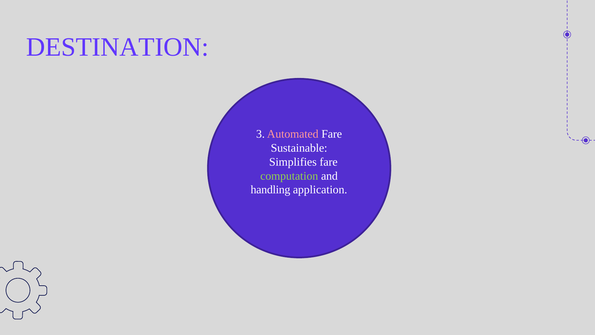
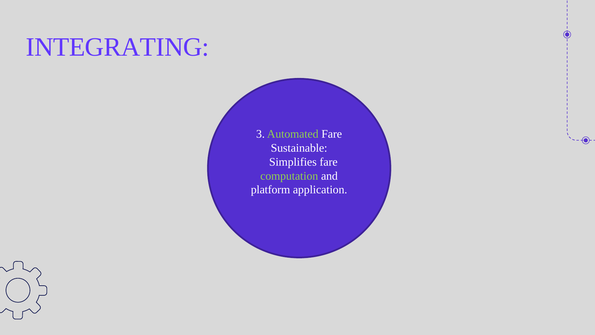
DESTINATION: DESTINATION -> INTEGRATING
Automated colour: pink -> light green
handling: handling -> platform
